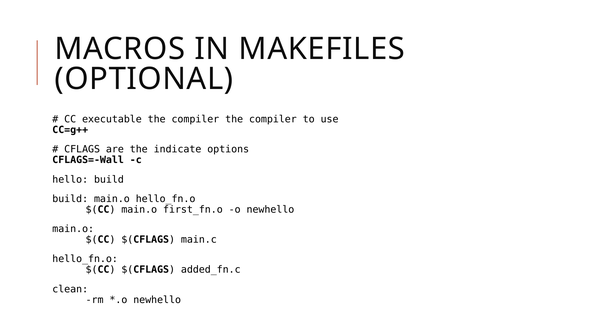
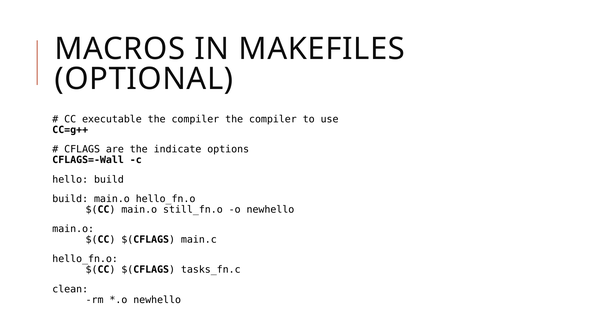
first_fn.o: first_fn.o -> still_fn.o
added_fn.c: added_fn.c -> tasks_fn.c
